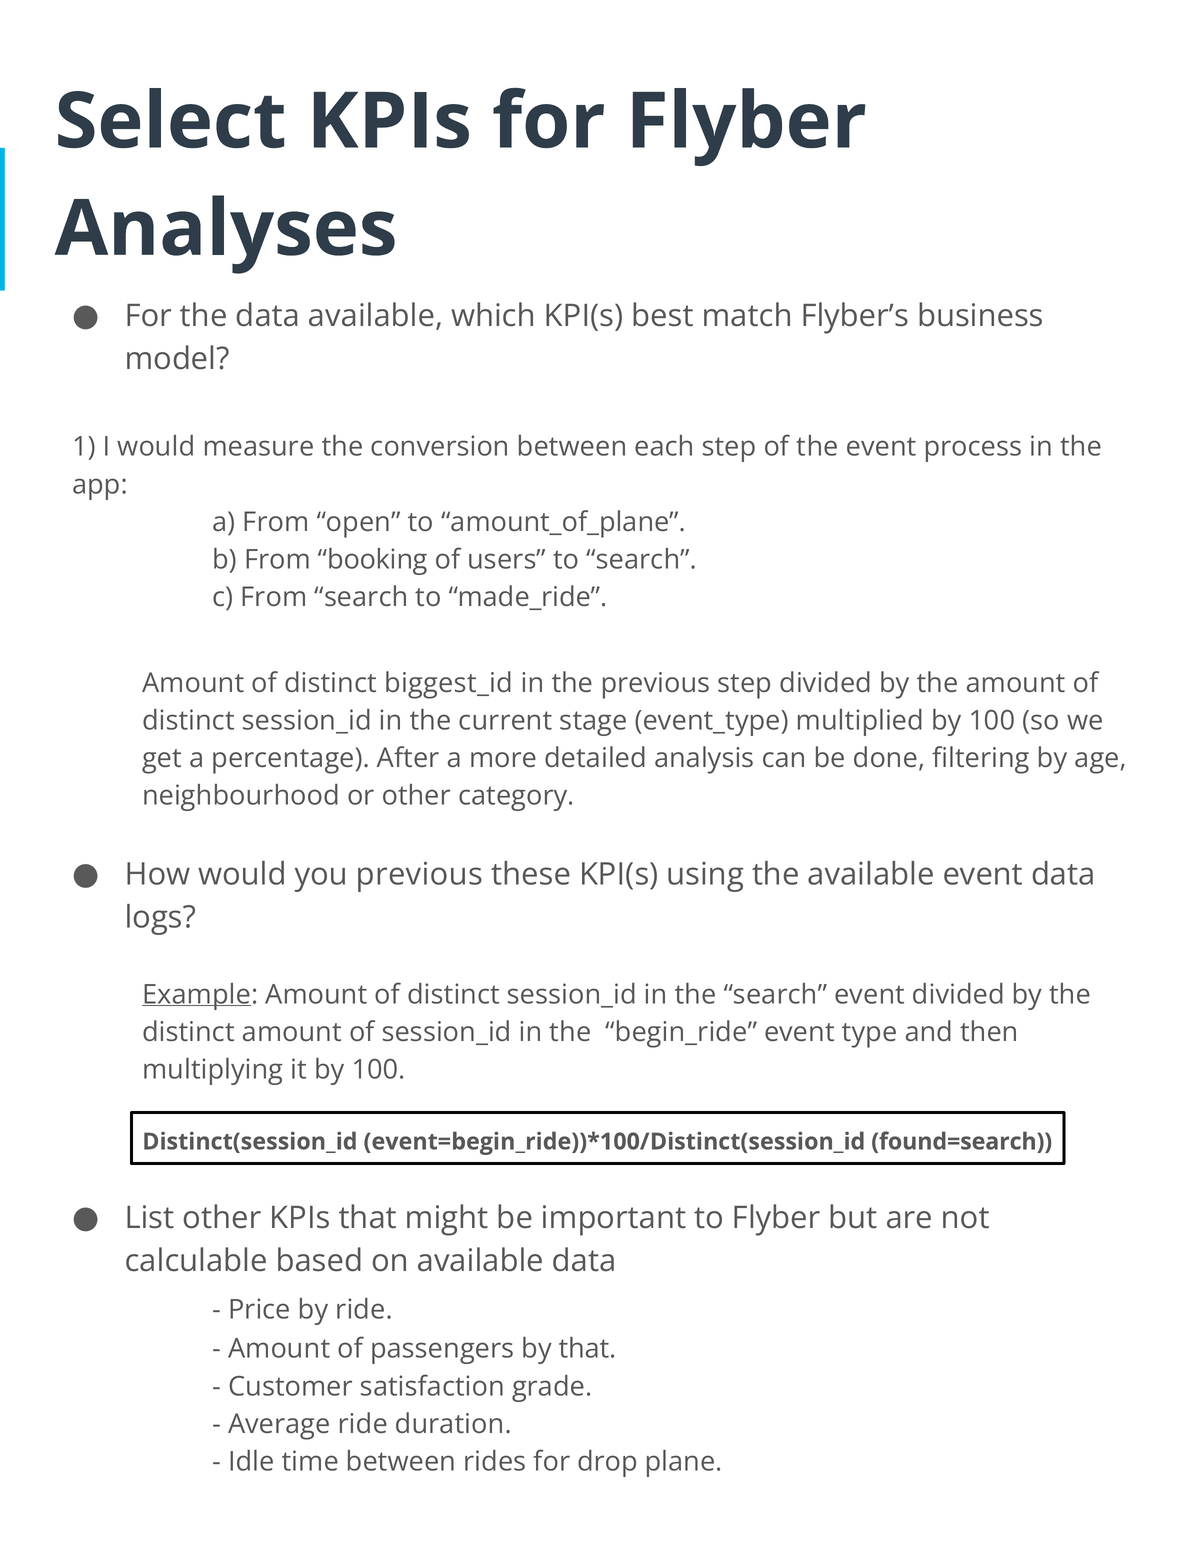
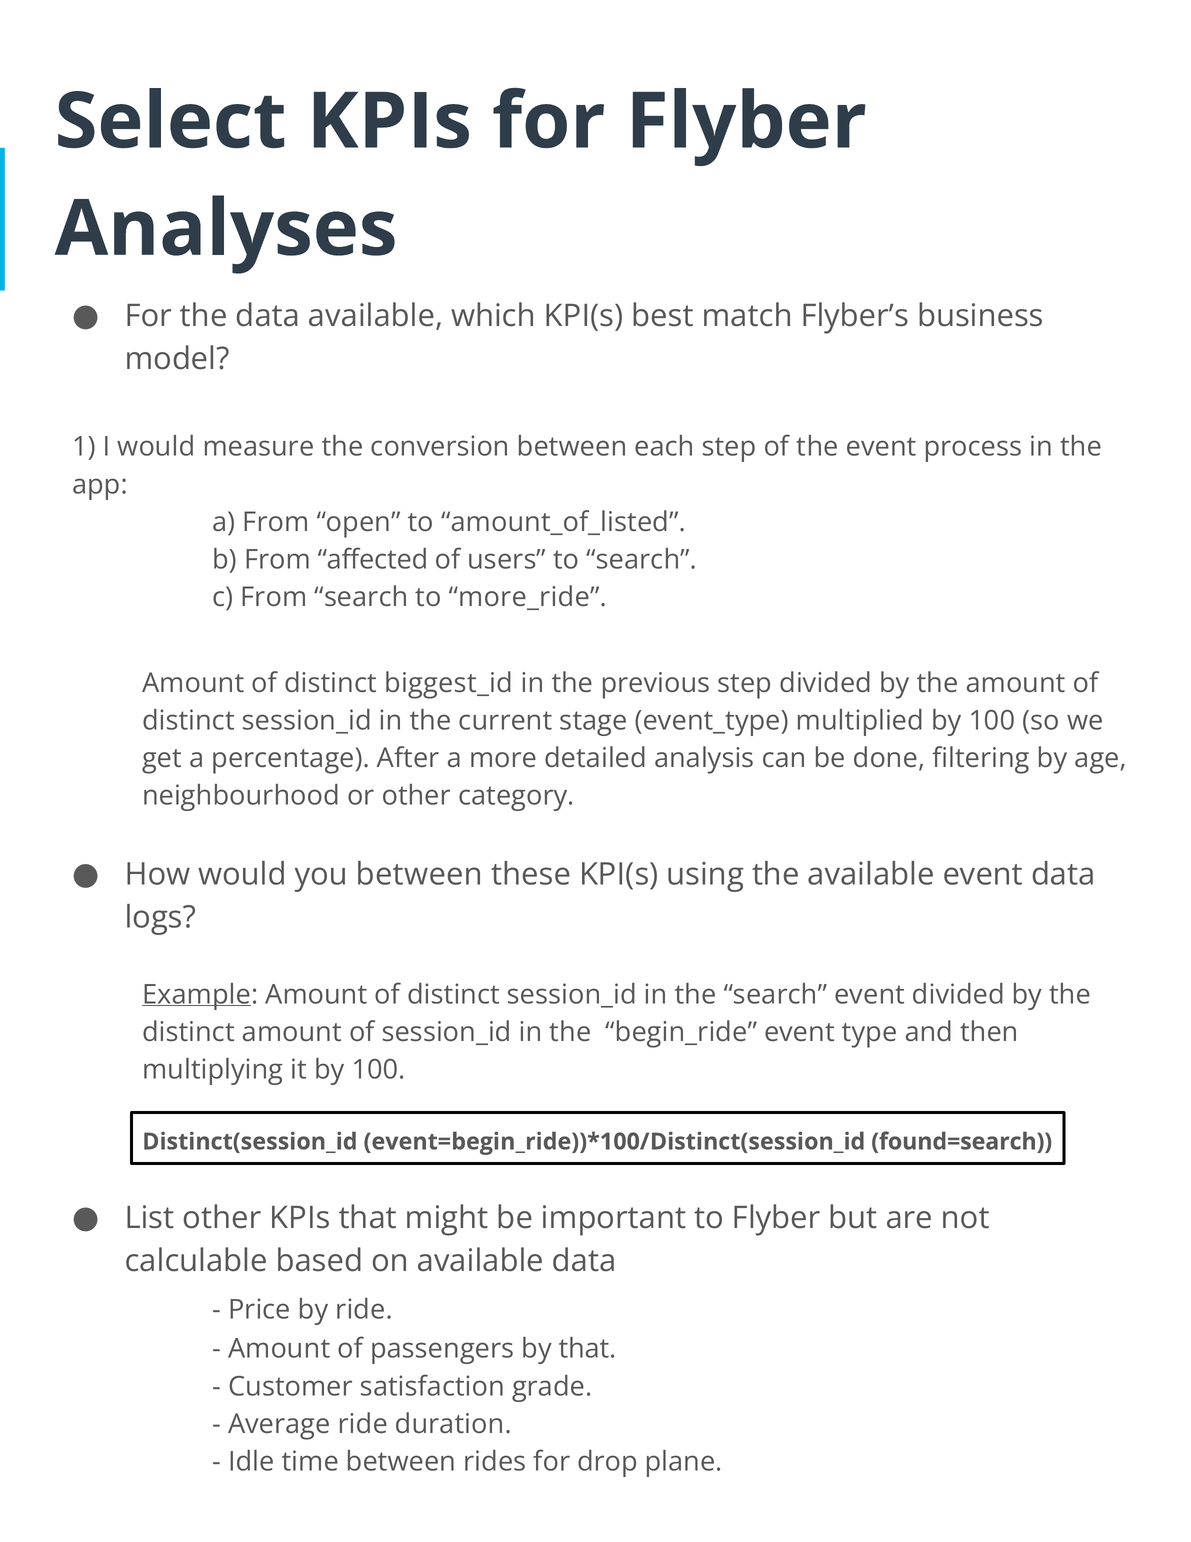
amount_of_plane: amount_of_plane -> amount_of_listed
booking: booking -> affected
made_ride: made_ride -> more_ride
you previous: previous -> between
